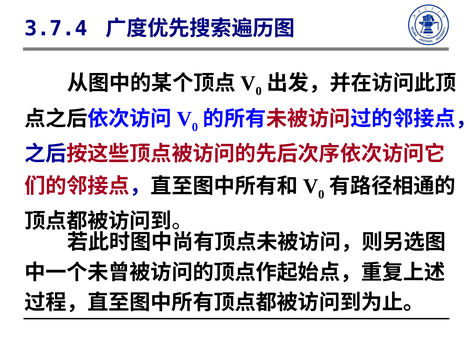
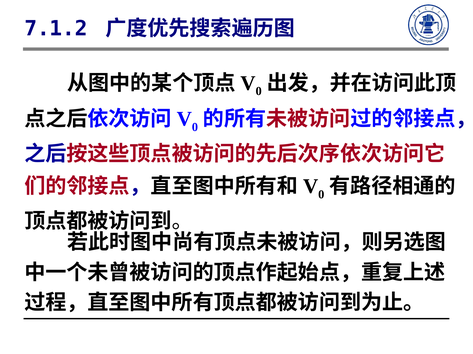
3.7.4: 3.7.4 -> 7.1.2
